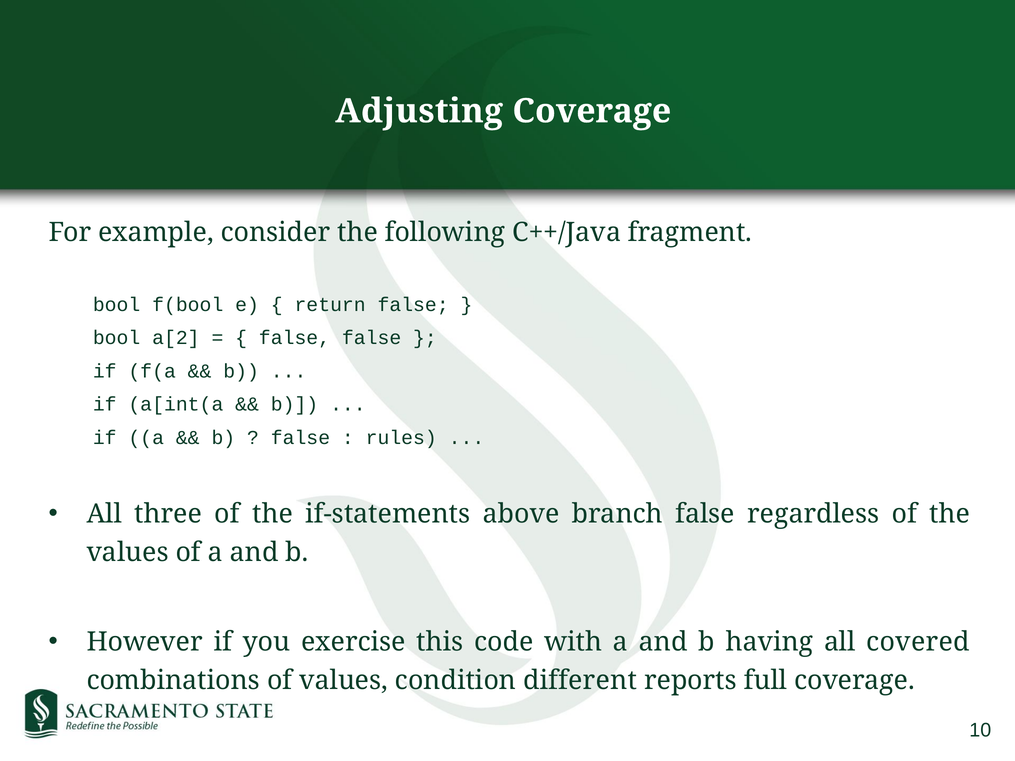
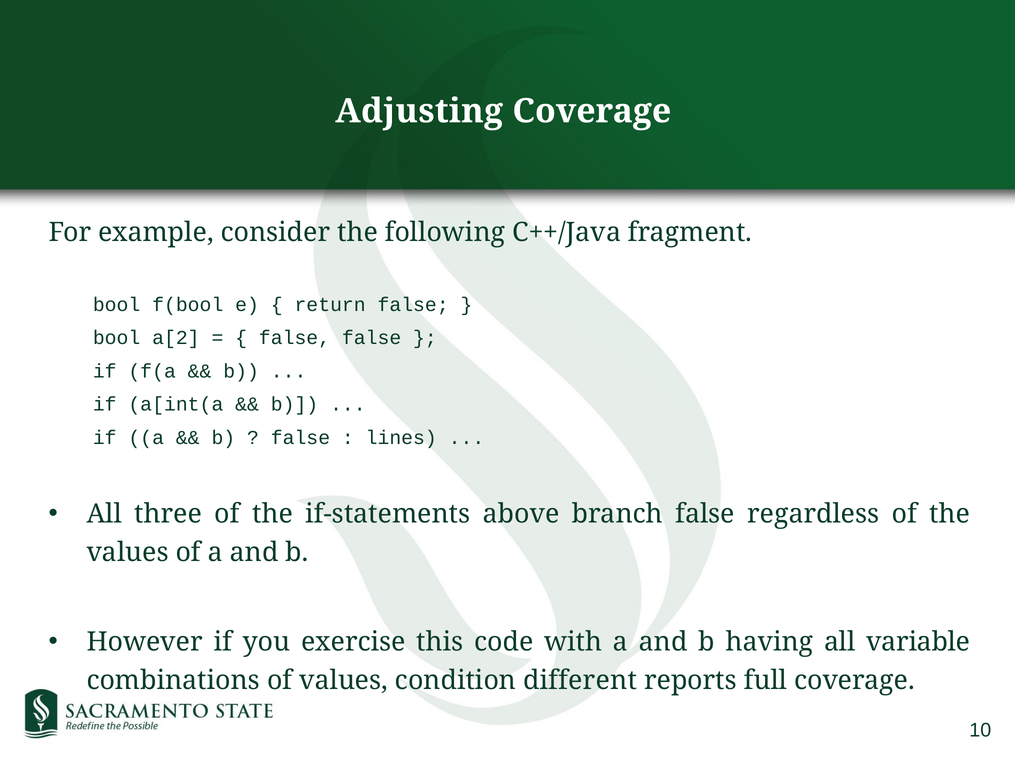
rules: rules -> lines
covered: covered -> variable
